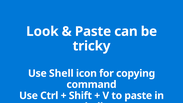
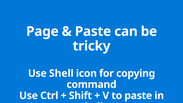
Look: Look -> Page
